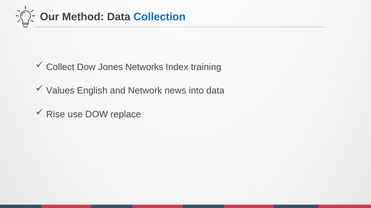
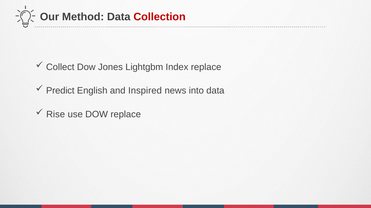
Collection colour: blue -> red
Networks: Networks -> Lightgbm
Index training: training -> replace
Values: Values -> Predict
Network: Network -> Inspired
